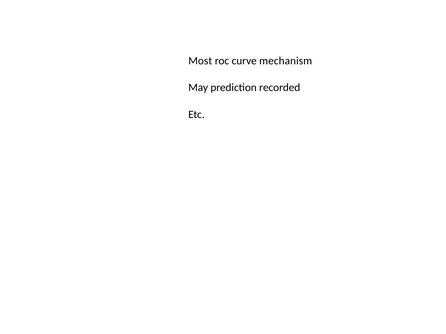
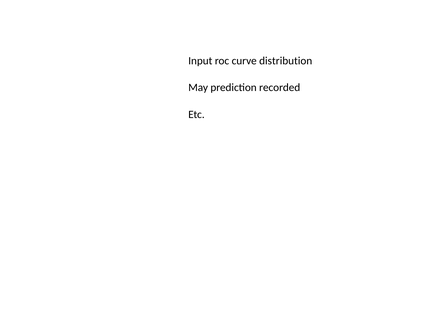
Most: Most -> Input
mechanism: mechanism -> distribution
